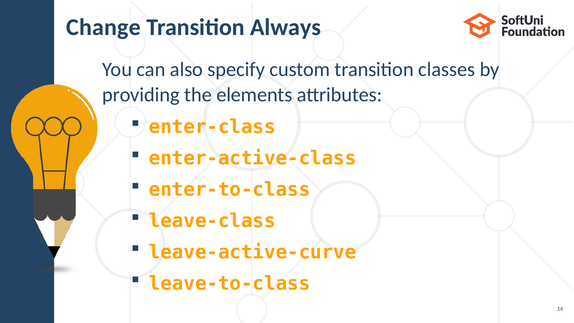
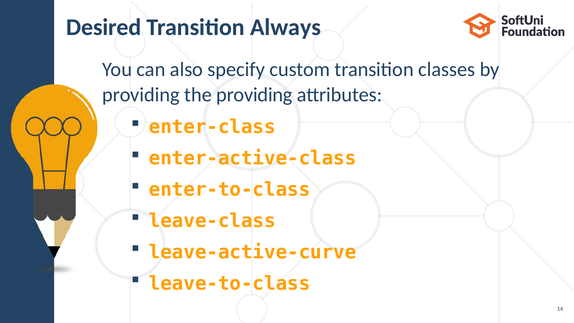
Change: Change -> Desired
the elements: elements -> providing
